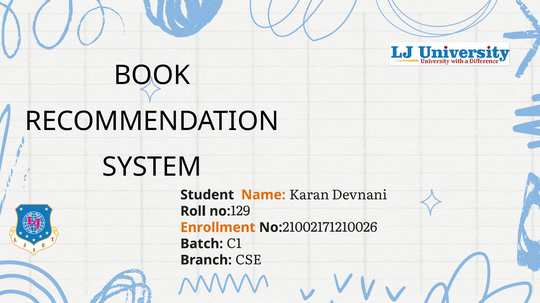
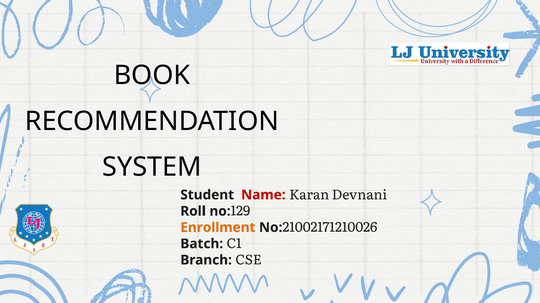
Name colour: orange -> red
